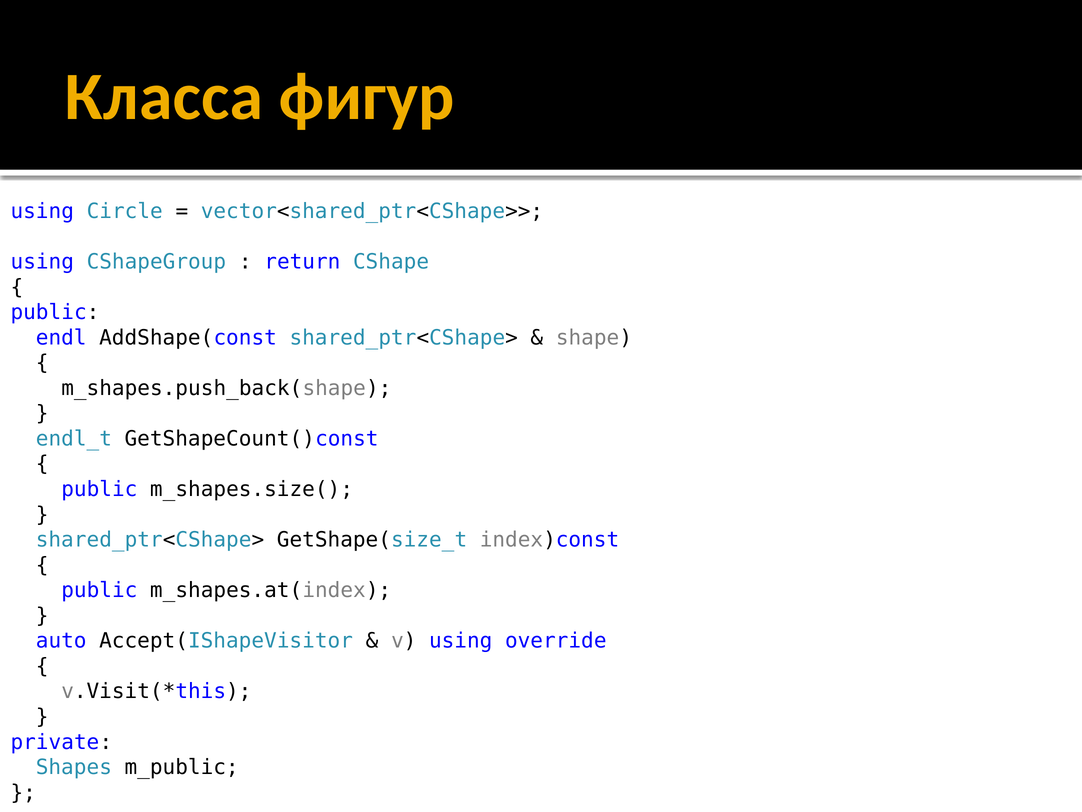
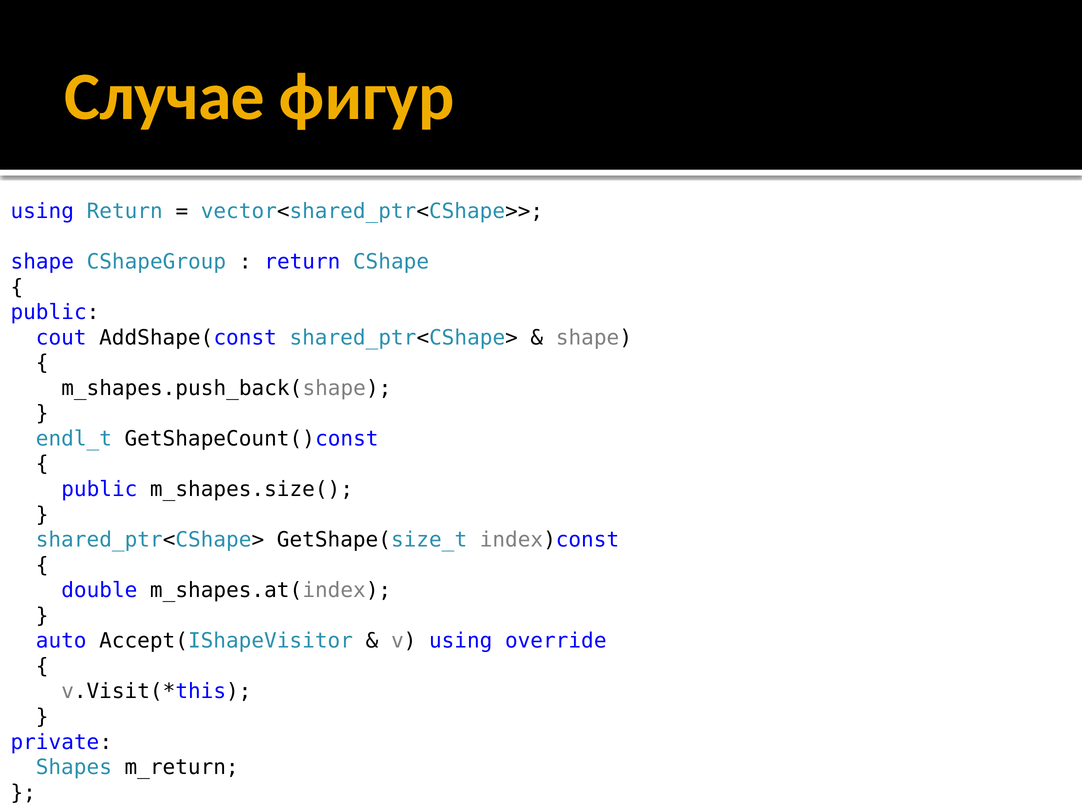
Класса: Класса -> Случае
using Circle: Circle -> Return
using at (42, 262): using -> shape
endl: endl -> cout
public at (99, 590): public -> double
m_public: m_public -> m_return
